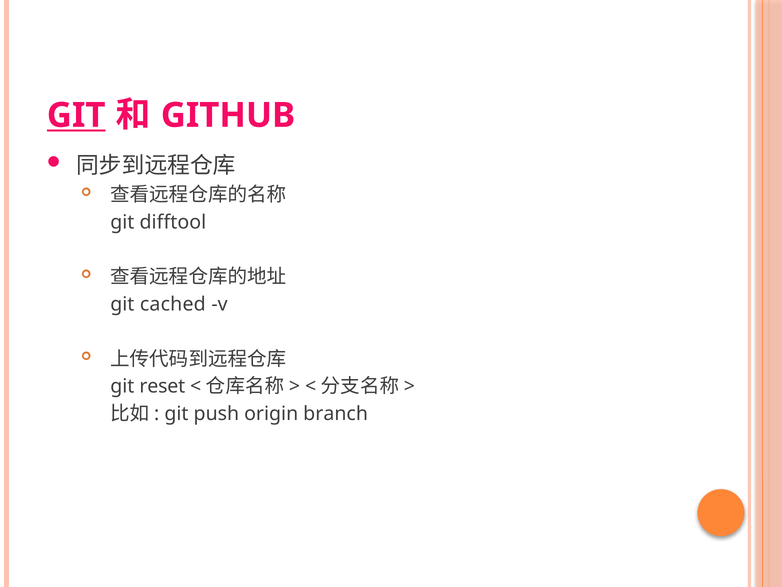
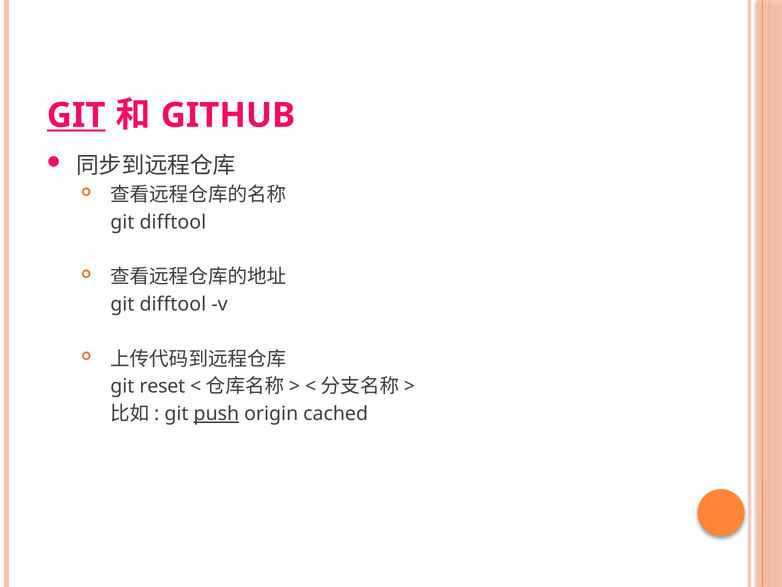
cached at (173, 304): cached -> difftool
push underline: none -> present
branch: branch -> cached
